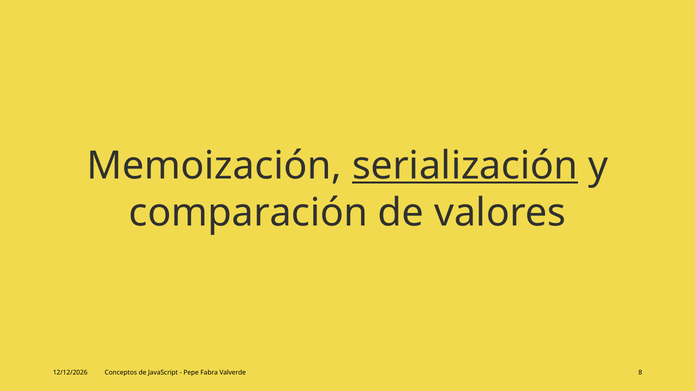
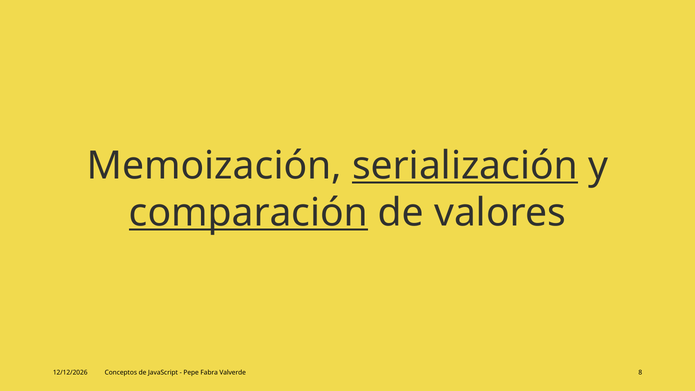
comparación underline: none -> present
